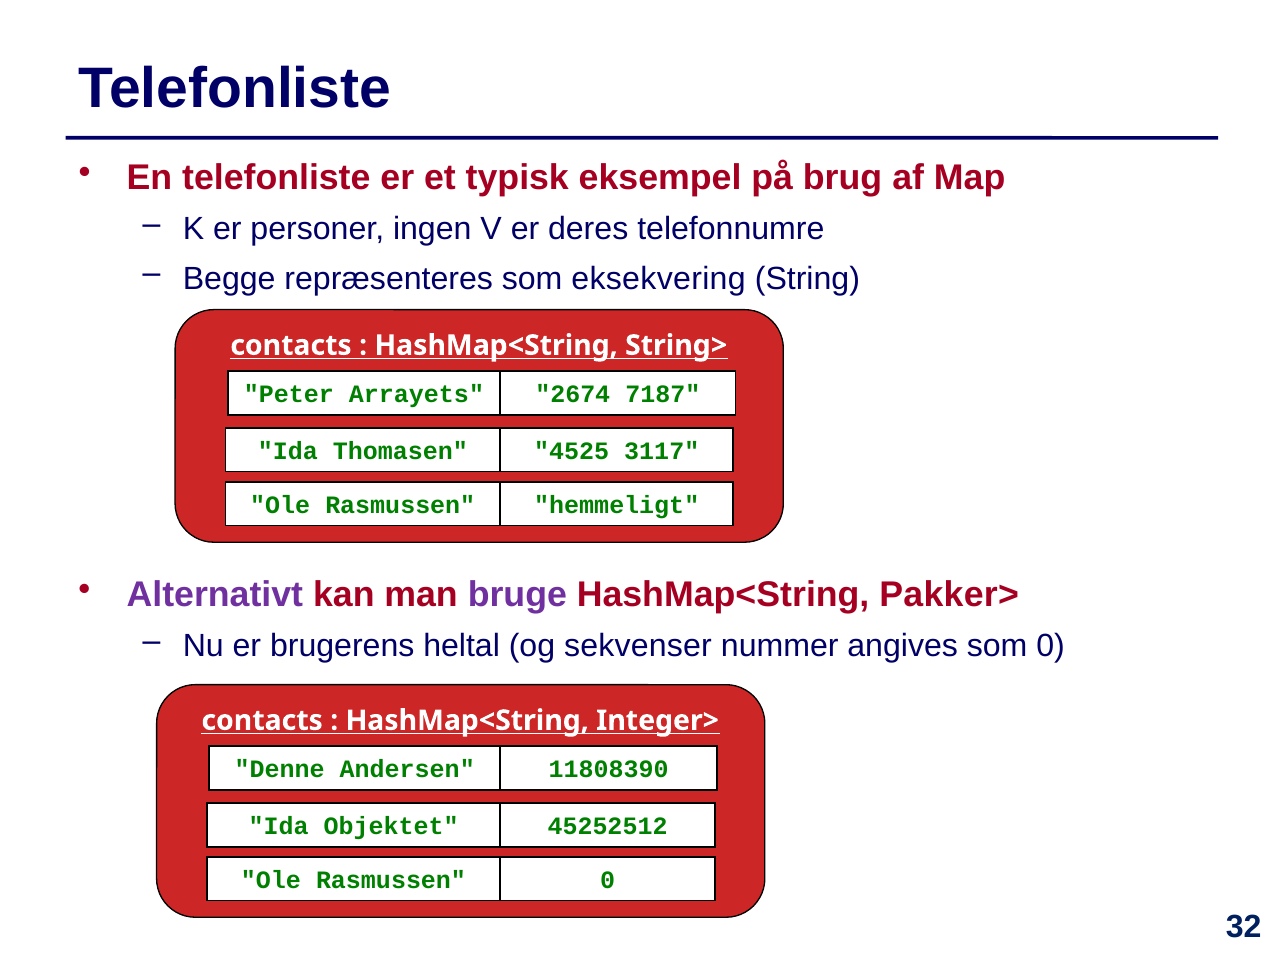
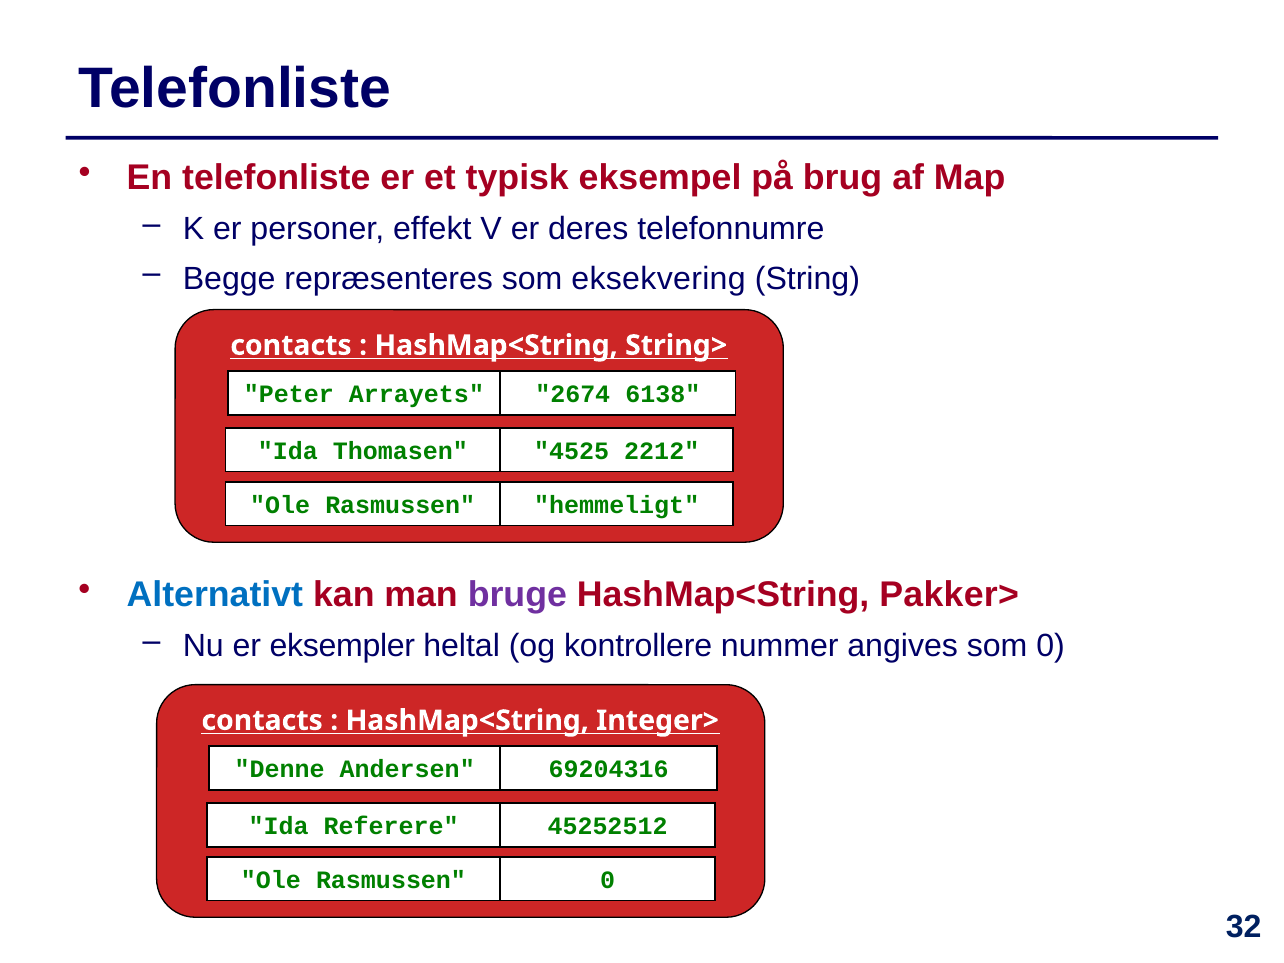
ingen: ingen -> effekt
7187: 7187 -> 6138
3117: 3117 -> 2212
Alternativt colour: purple -> blue
brugerens: brugerens -> eksempler
sekvenser: sekvenser -> kontrollere
11808390: 11808390 -> 69204316
Objektet: Objektet -> Referere
